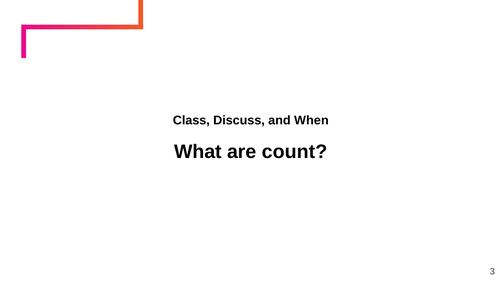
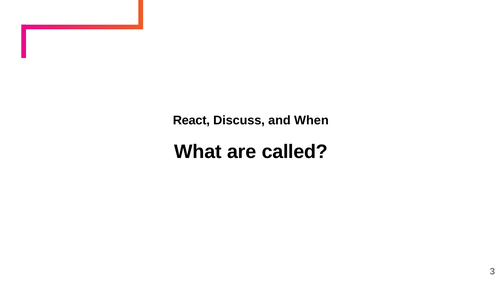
Class: Class -> React
count: count -> called
